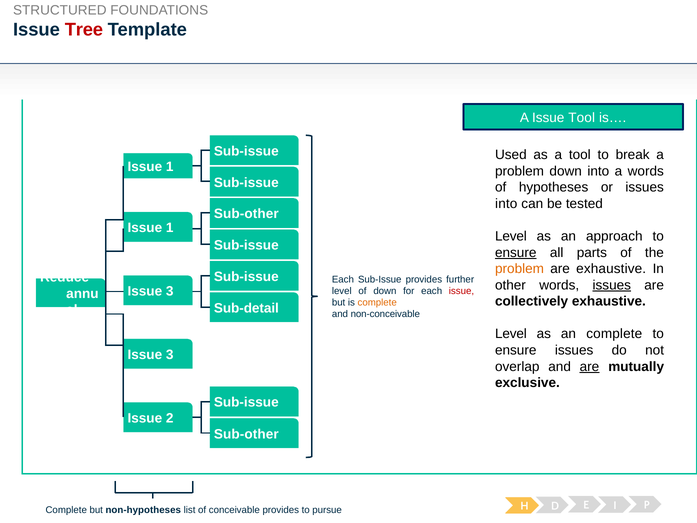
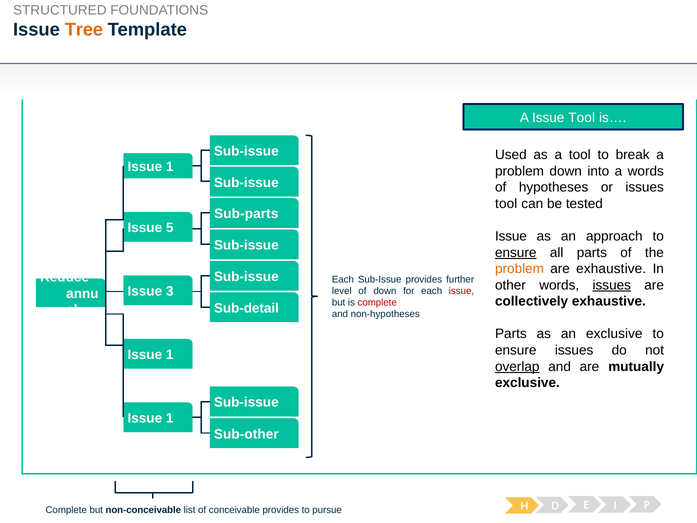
Tree colour: red -> orange
into at (506, 204): into -> tool
Sub-other at (246, 214): Sub-other -> Sub-parts
1 at (170, 228): 1 -> 5
Level at (511, 236): Level -> Issue
complete at (377, 302) colour: orange -> red
non-conceivable: non-conceivable -> non-hypotheses
Level at (511, 334): Level -> Parts
an complete: complete -> exclusive
3 at (170, 355): 3 -> 1
overlap underline: none -> present
are at (589, 366) underline: present -> none
2 at (170, 418): 2 -> 1
non-hypotheses: non-hypotheses -> non-conceivable
